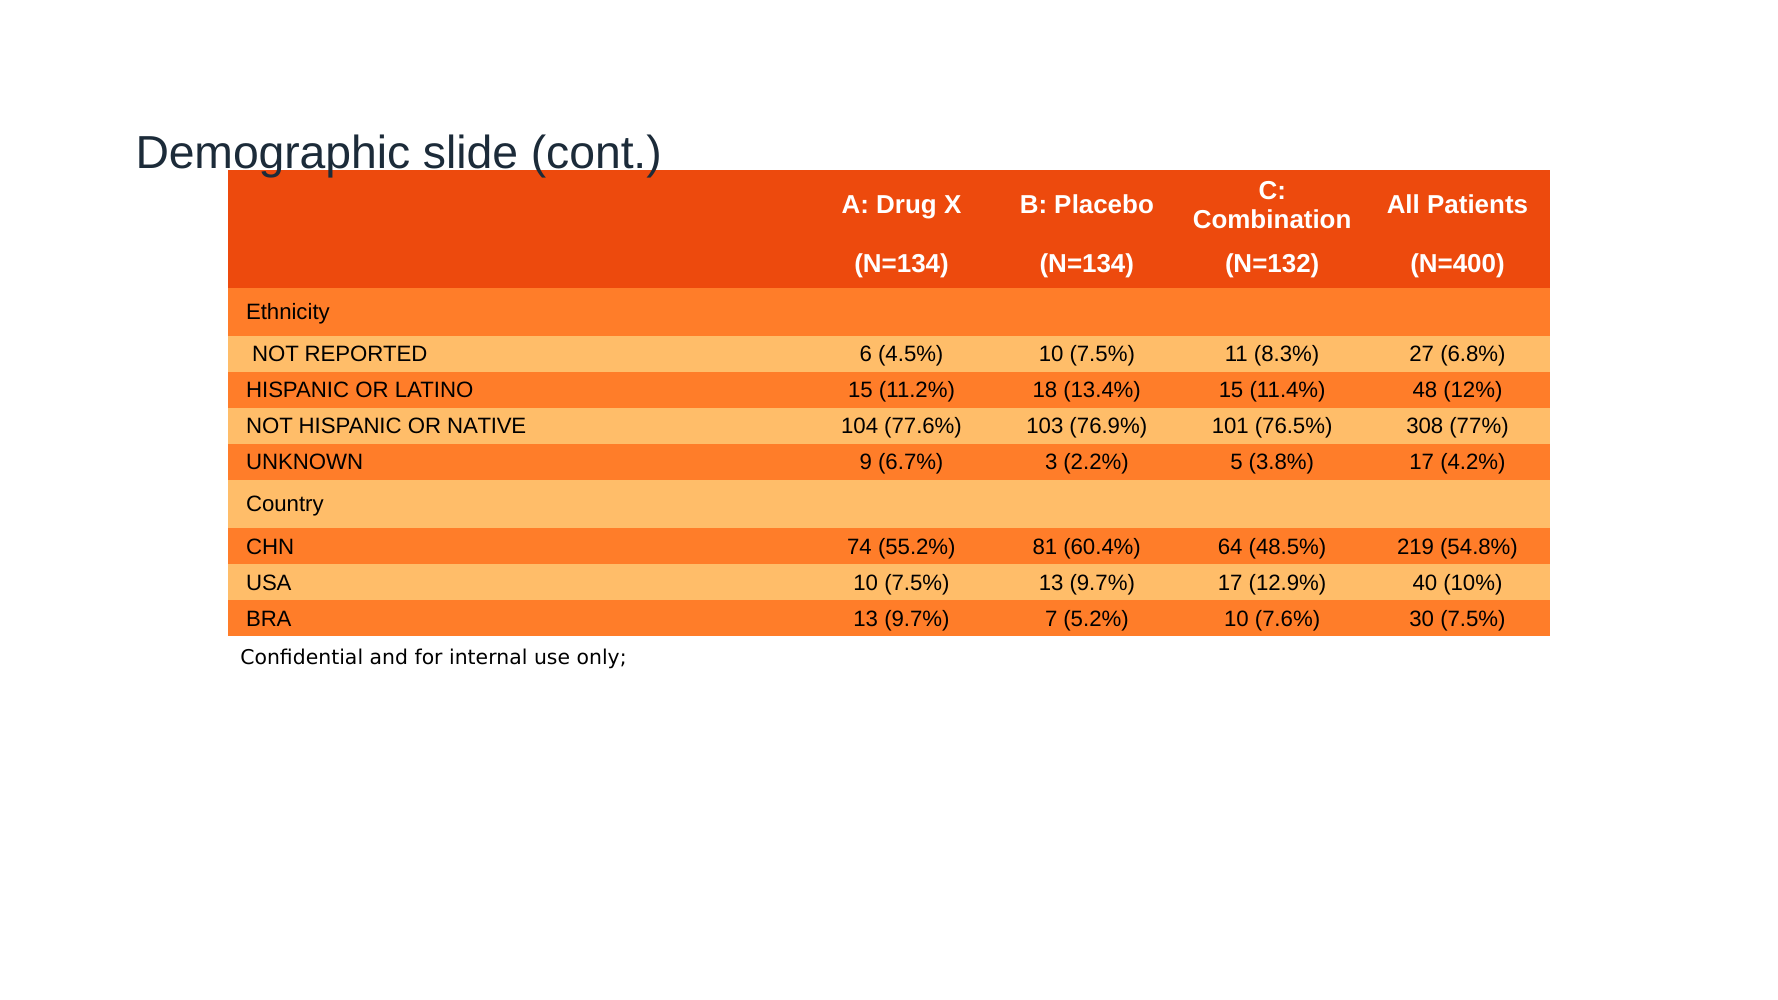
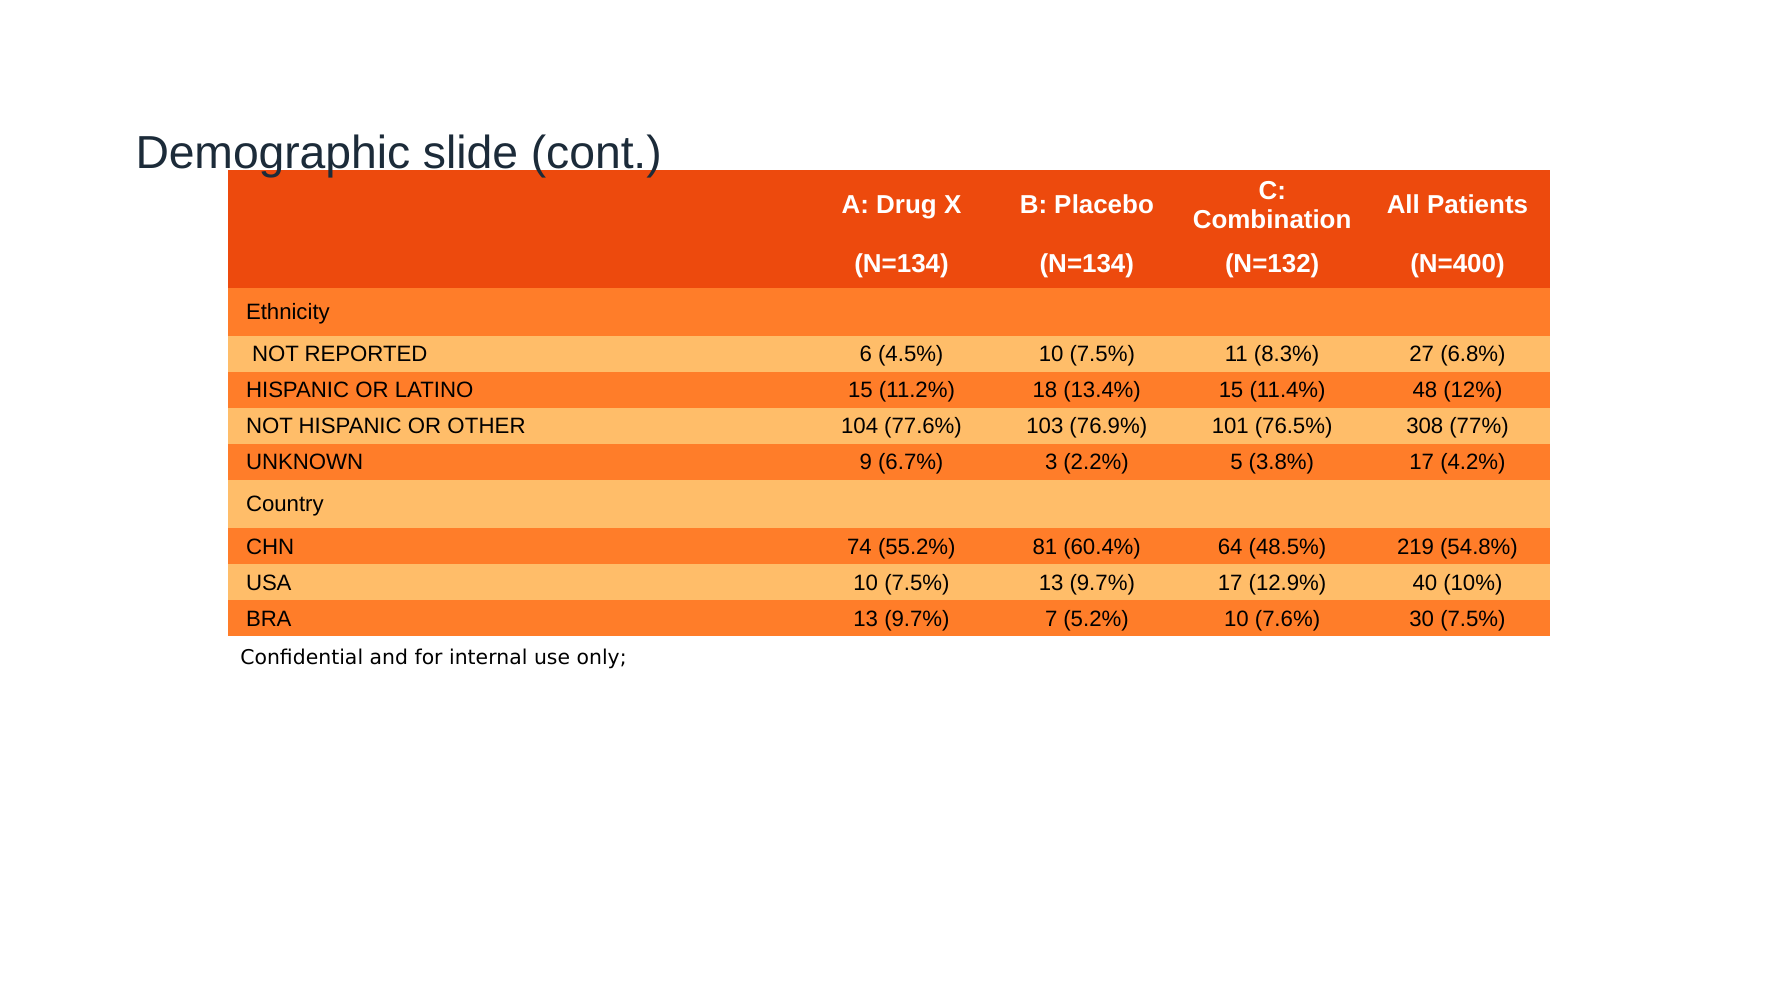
NATIVE: NATIVE -> OTHER
